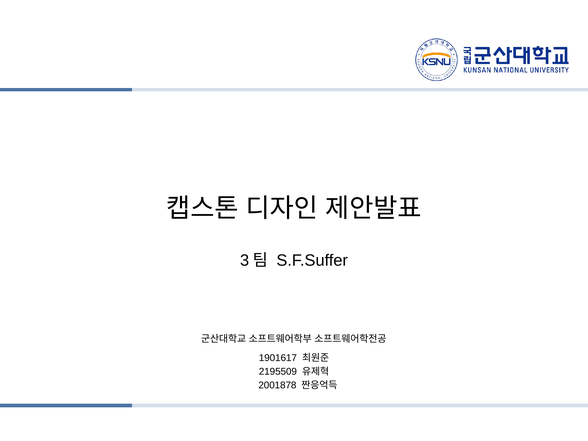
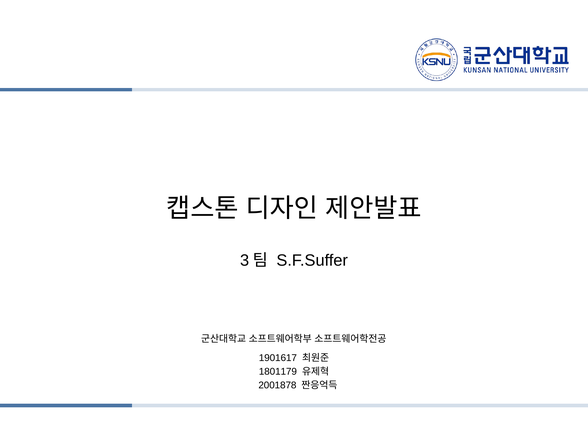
2195509: 2195509 -> 1801179
